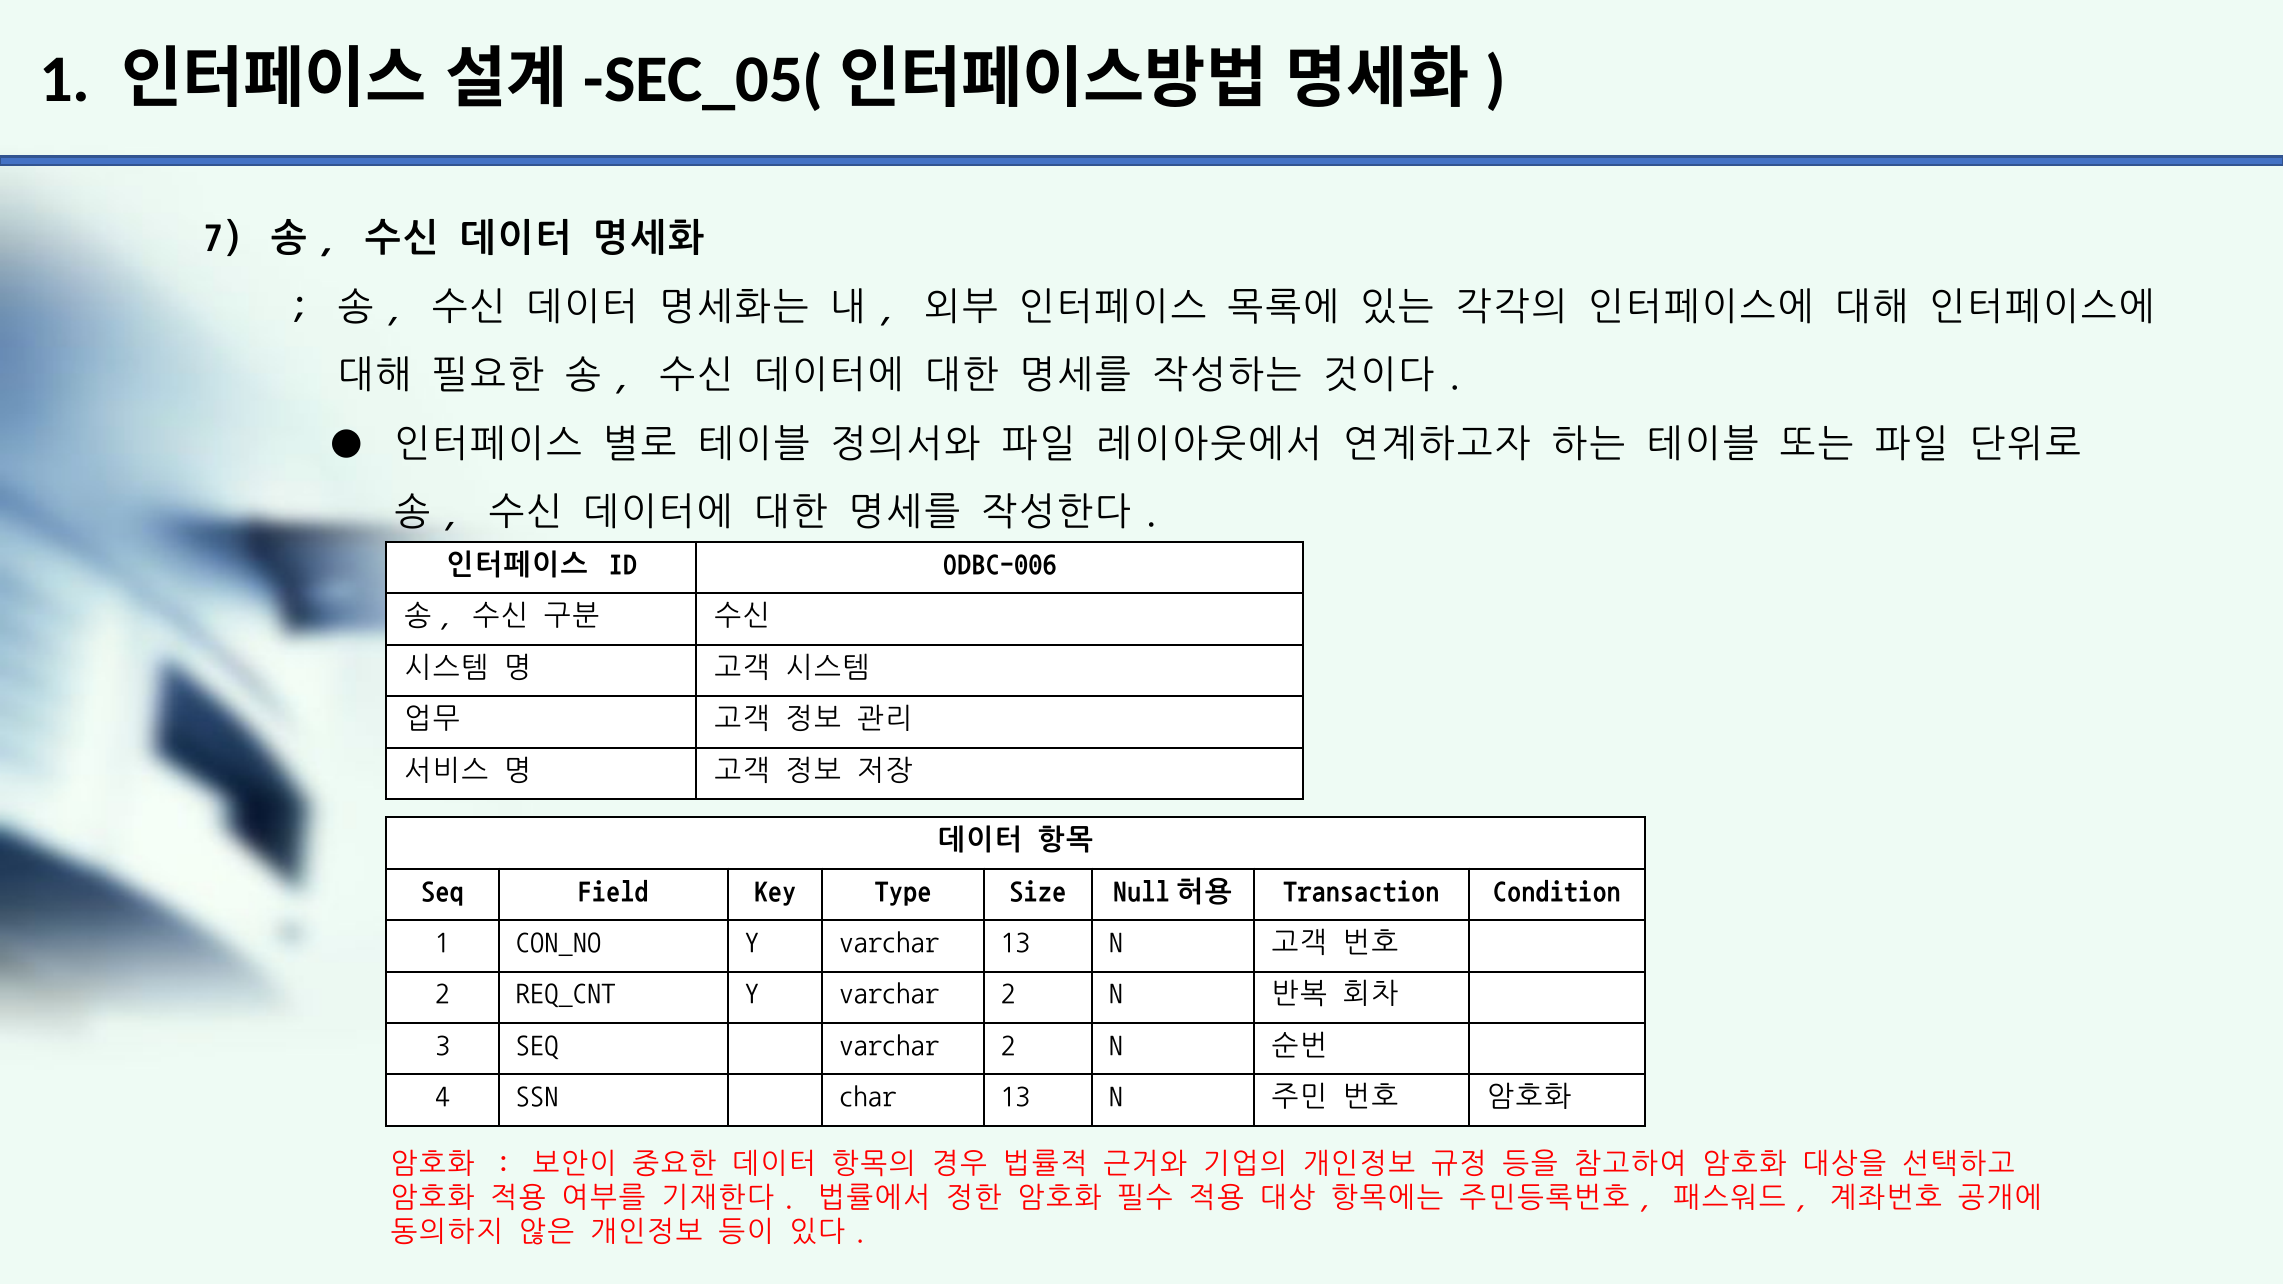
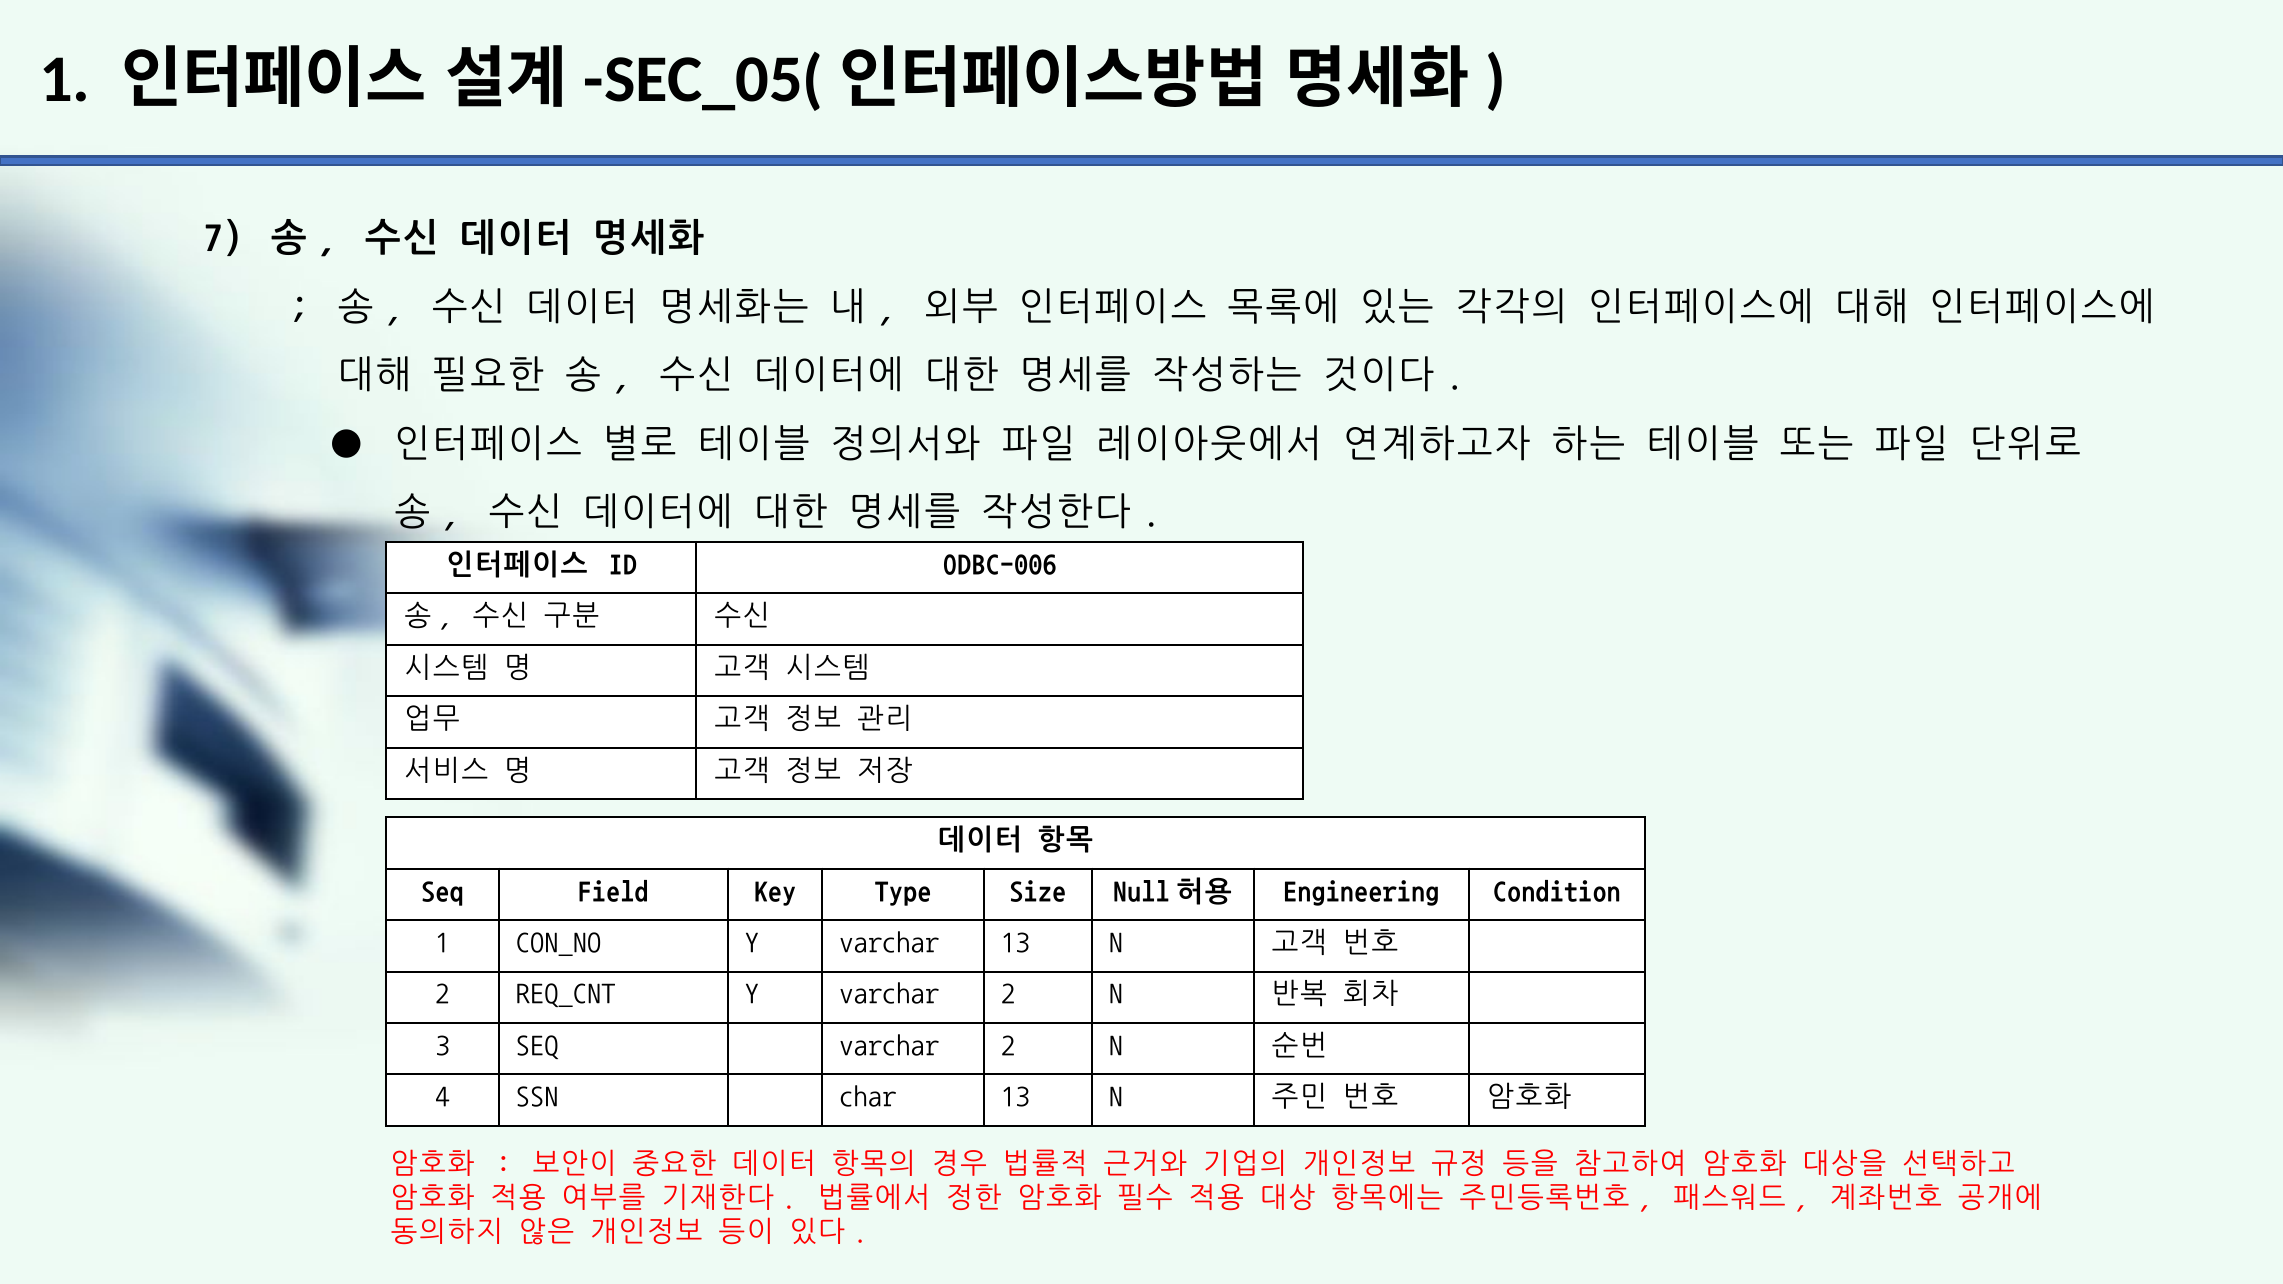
Transaction: Transaction -> Engineering
